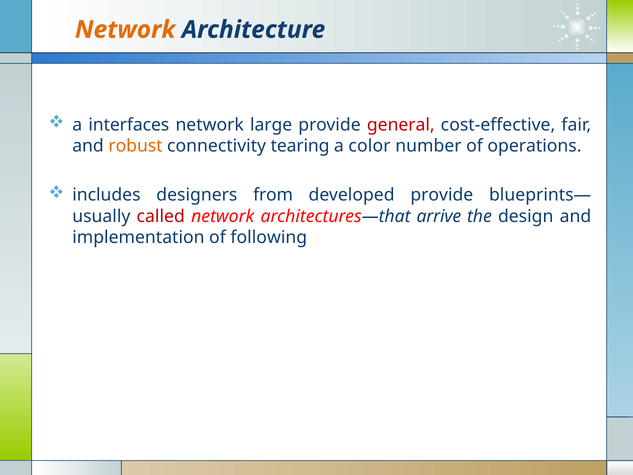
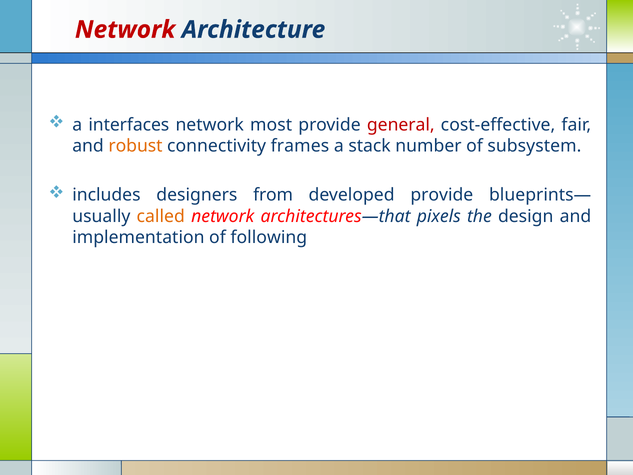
Network at (125, 30) colour: orange -> red
large: large -> most
tearing: tearing -> frames
color: color -> stack
operations: operations -> subsystem
called colour: red -> orange
arrive: arrive -> pixels
